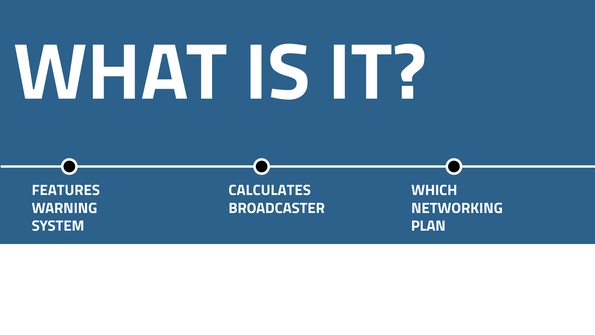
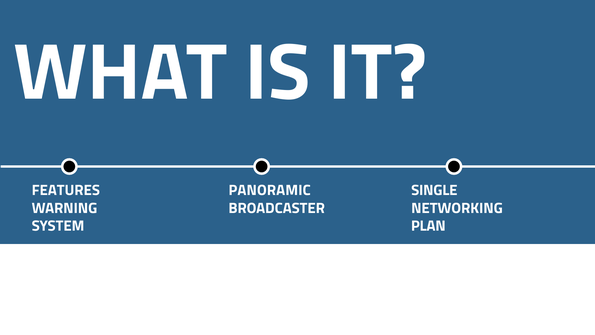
CALCULATES: CALCULATES -> PANORAMIC
WHICH: WHICH -> SINGLE
